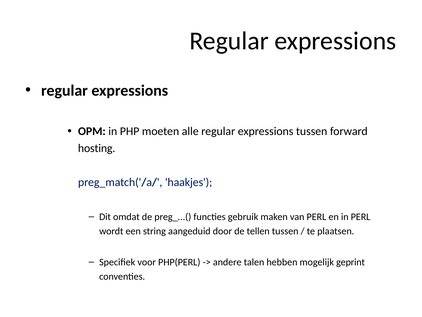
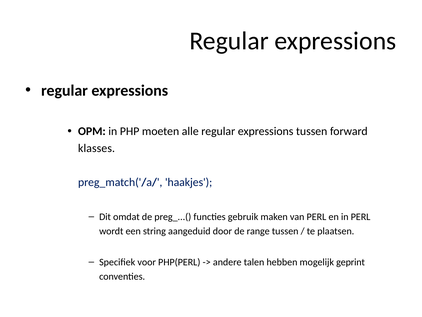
hosting: hosting -> klasses
tellen: tellen -> range
